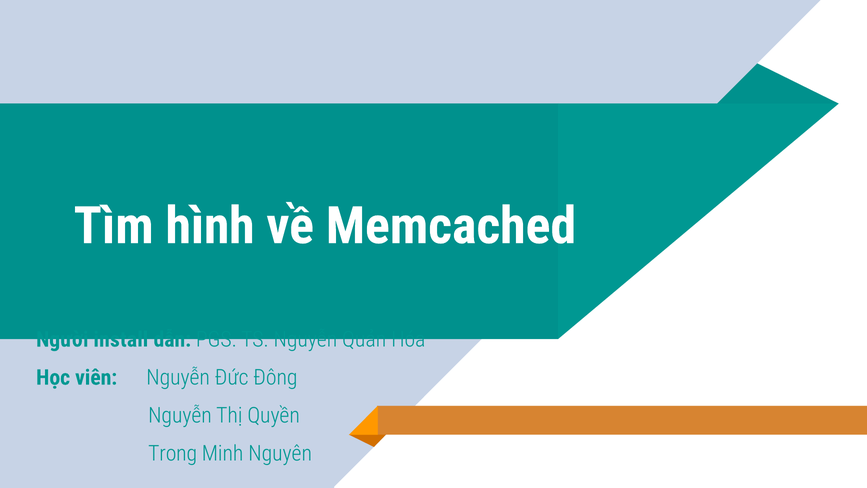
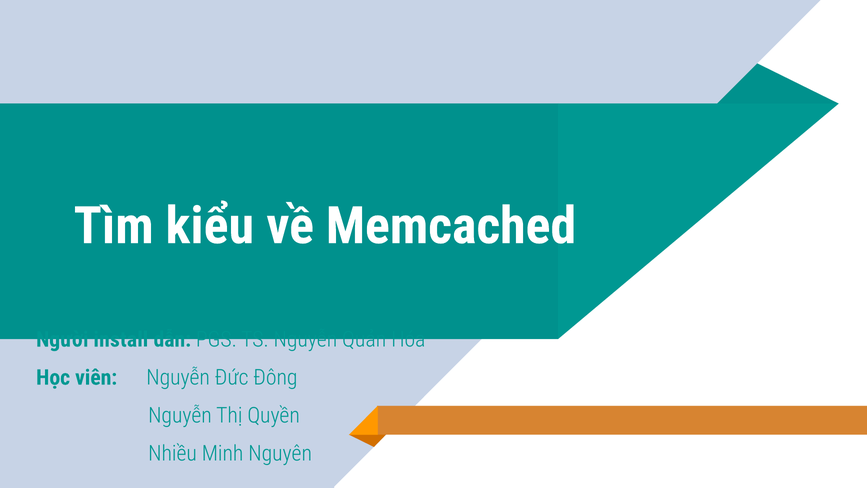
hình: hình -> kiểu
Trong: Trong -> Nhiều
